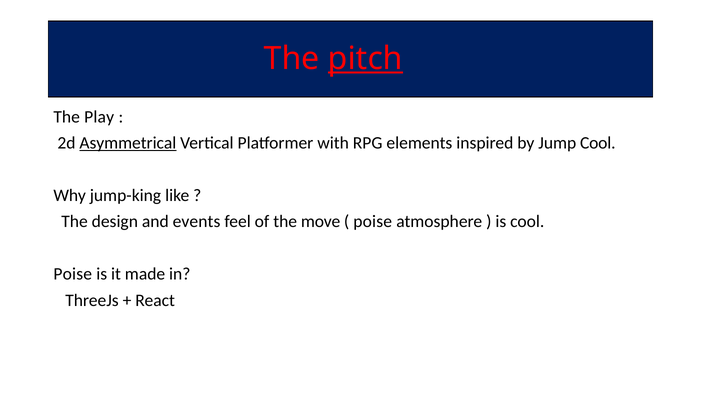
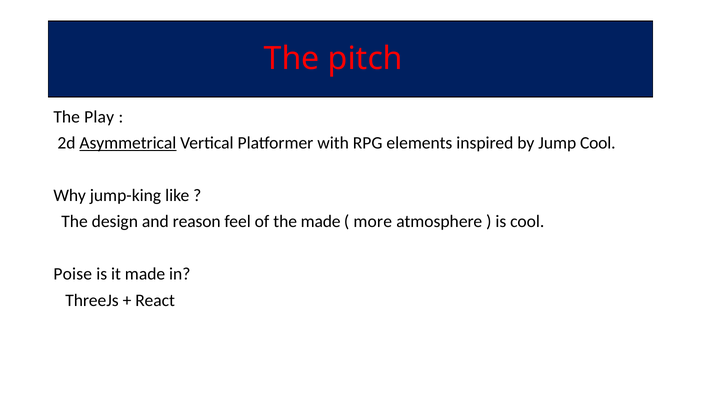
pitch underline: present -> none
events: events -> reason
the move: move -> made
poise at (373, 222): poise -> more
